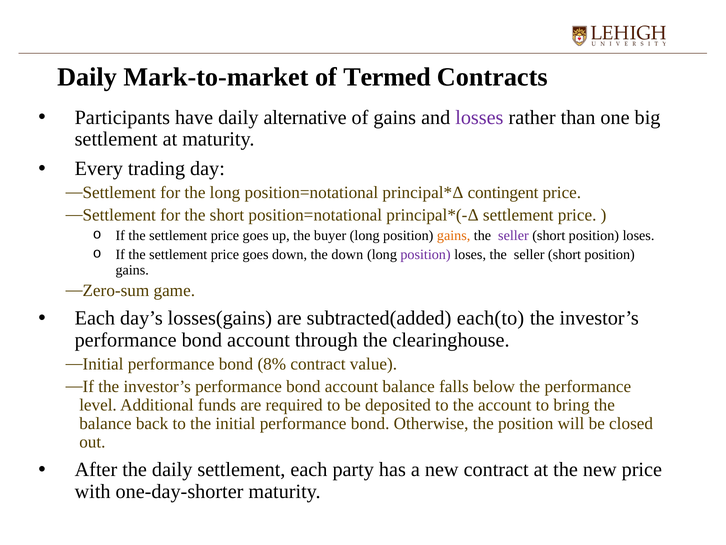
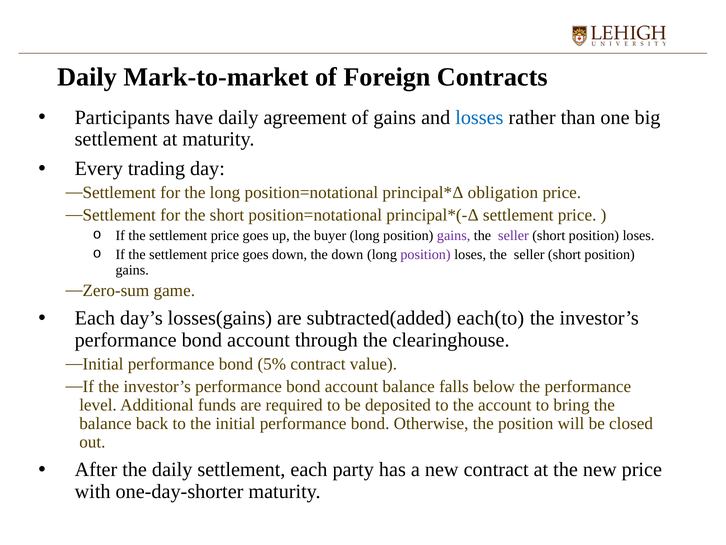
Termed: Termed -> Foreign
alternative: alternative -> agreement
losses colour: purple -> blue
contingent: contingent -> obligation
gains at (454, 235) colour: orange -> purple
8%: 8% -> 5%
